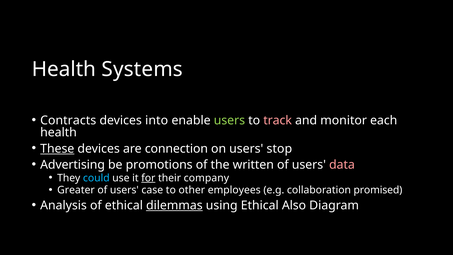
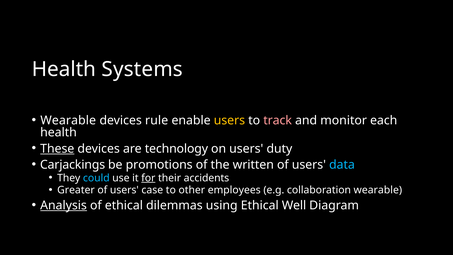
Contracts at (68, 120): Contracts -> Wearable
into: into -> rule
users at (229, 120) colour: light green -> yellow
connection: connection -> technology
stop: stop -> duty
Advertising: Advertising -> Carjackings
data colour: pink -> light blue
company: company -> accidents
collaboration promised: promised -> wearable
Analysis underline: none -> present
dilemmas underline: present -> none
Also: Also -> Well
